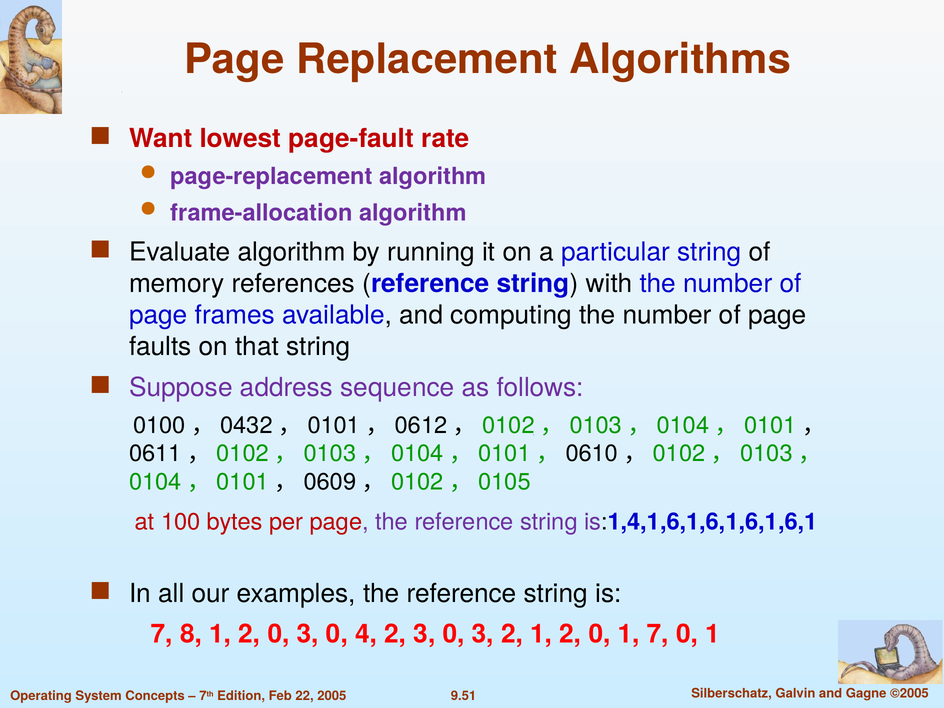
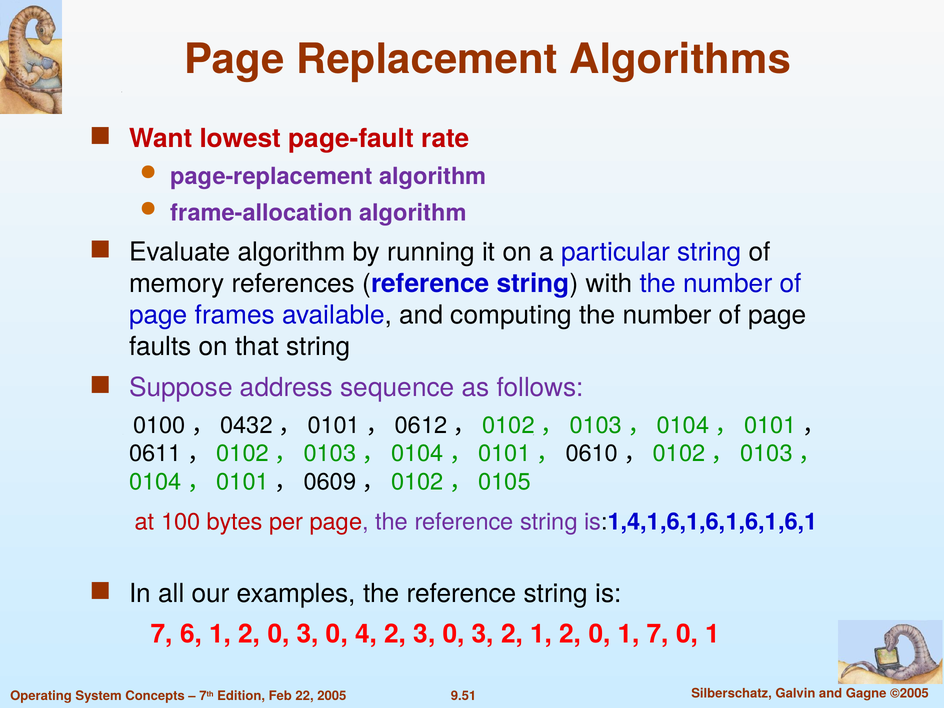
8: 8 -> 6
